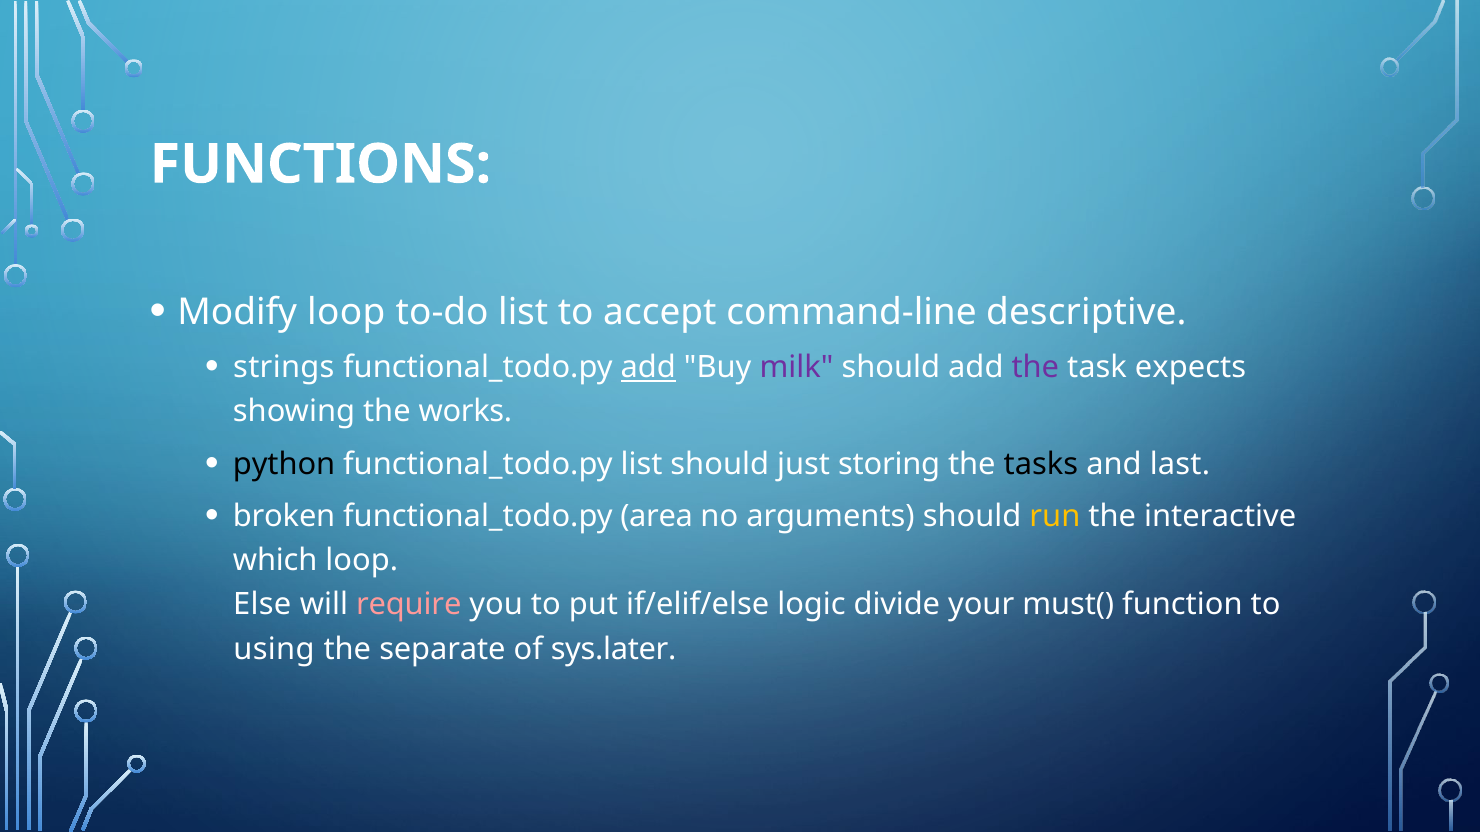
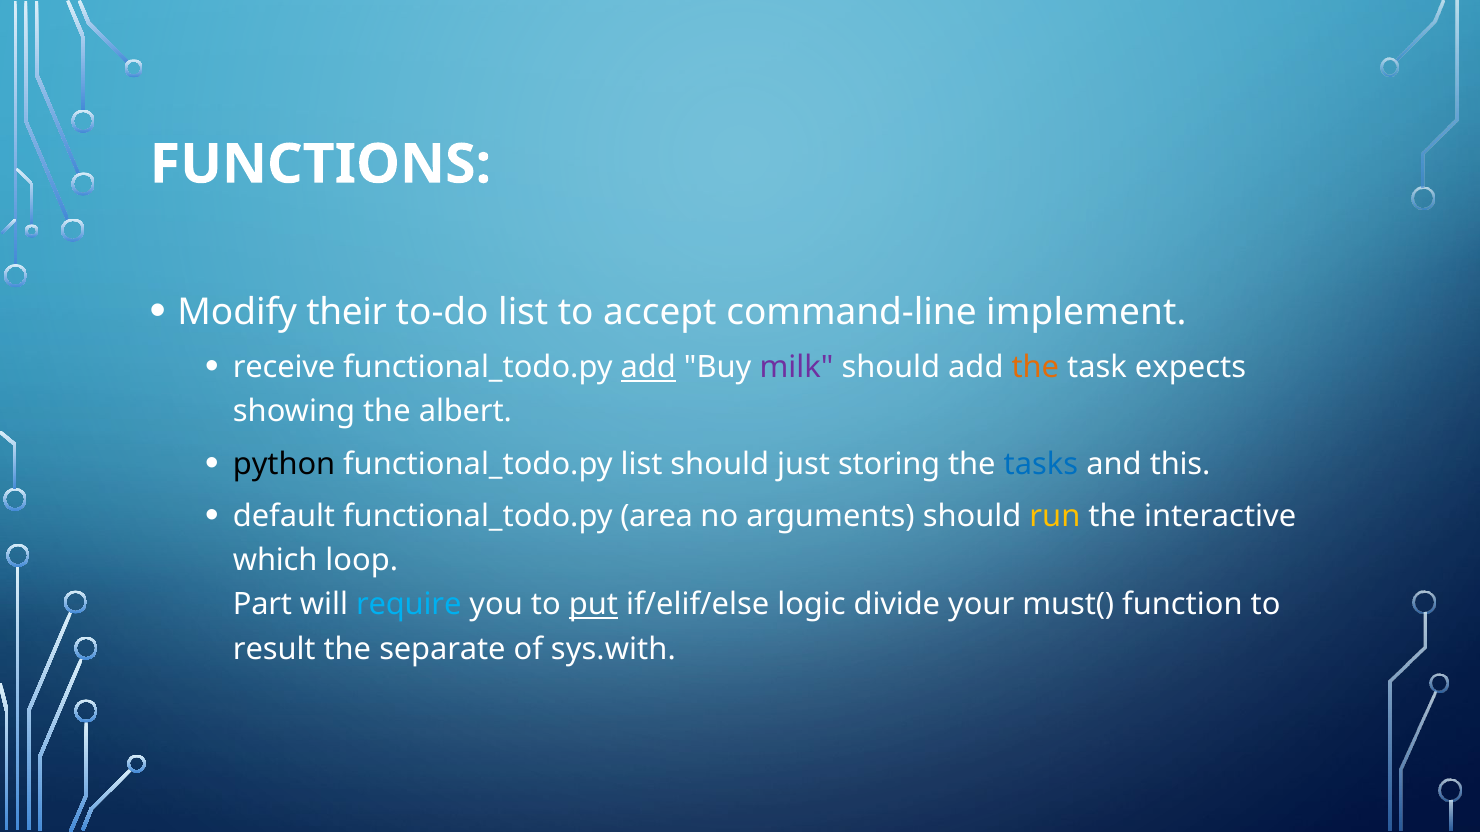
Modify loop: loop -> their
descriptive: descriptive -> implement
strings: strings -> receive
the at (1035, 368) colour: purple -> orange
works: works -> albert
tasks colour: black -> blue
last: last -> this
broken: broken -> default
Else: Else -> Part
require colour: pink -> light blue
put underline: none -> present
using: using -> result
sys.later: sys.later -> sys.with
